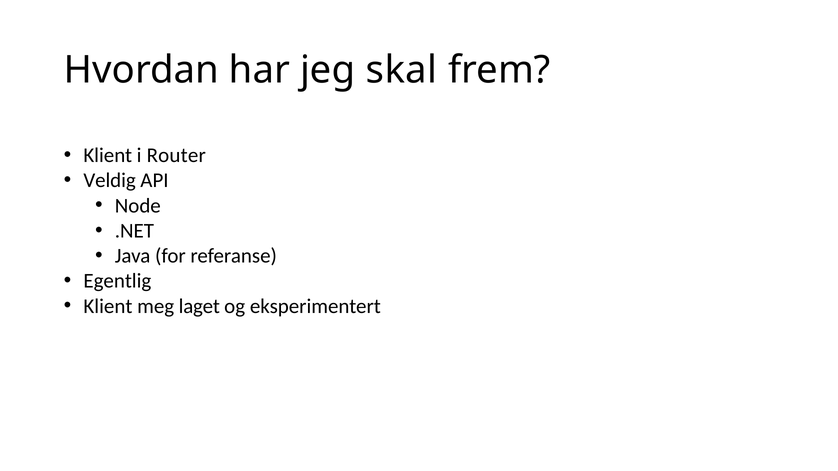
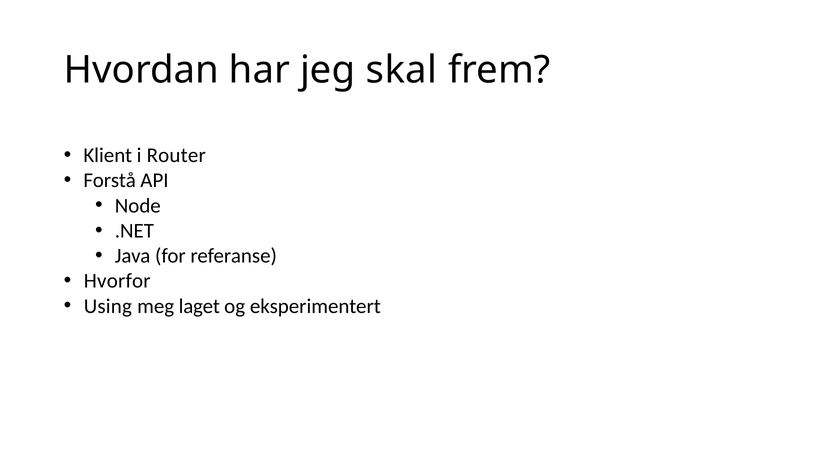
Veldig: Veldig -> Forstå
Egentlig: Egentlig -> Hvorfor
Klient at (108, 306): Klient -> Using
